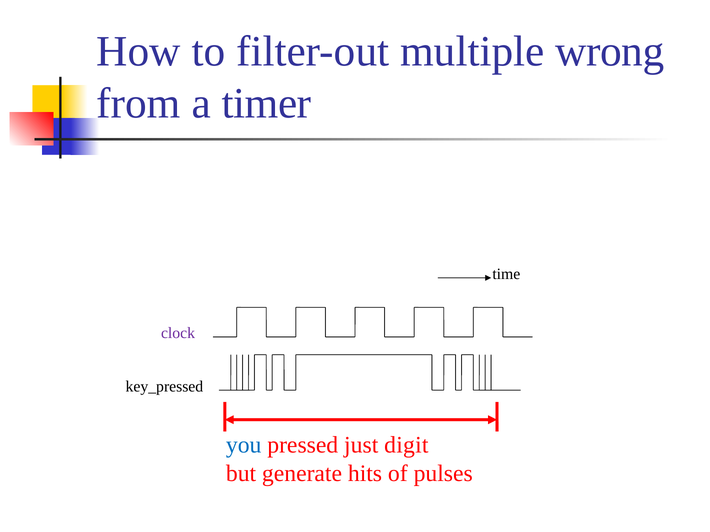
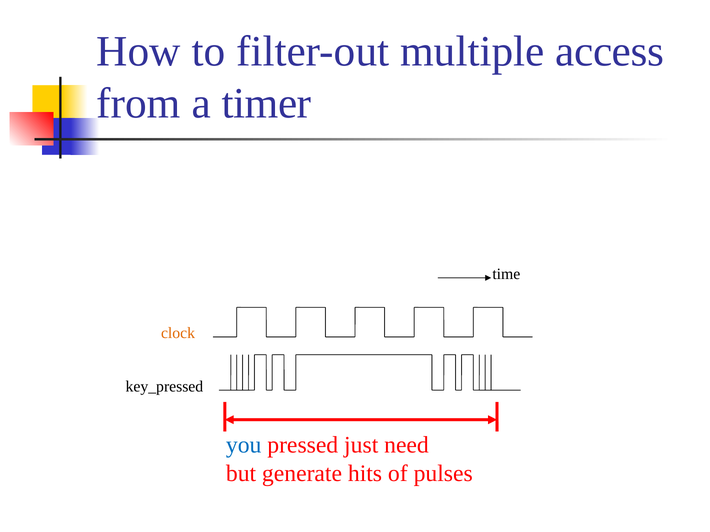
wrong: wrong -> access
clock colour: purple -> orange
digit: digit -> need
